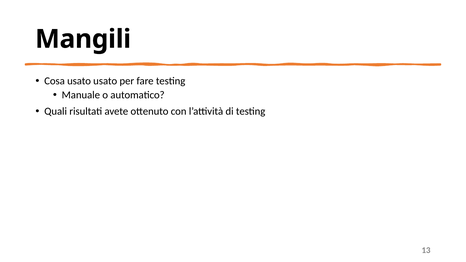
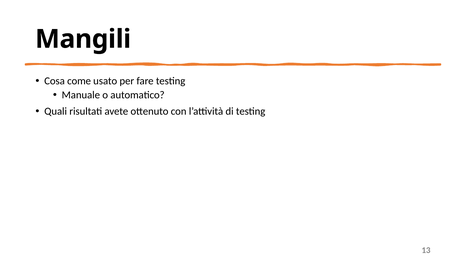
Cosa usato: usato -> come
